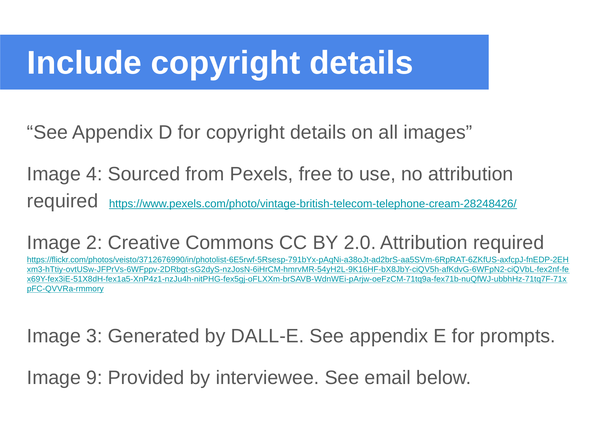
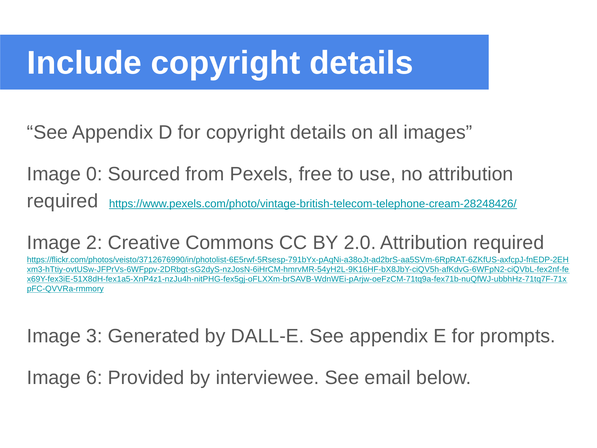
4: 4 -> 0
9: 9 -> 6
